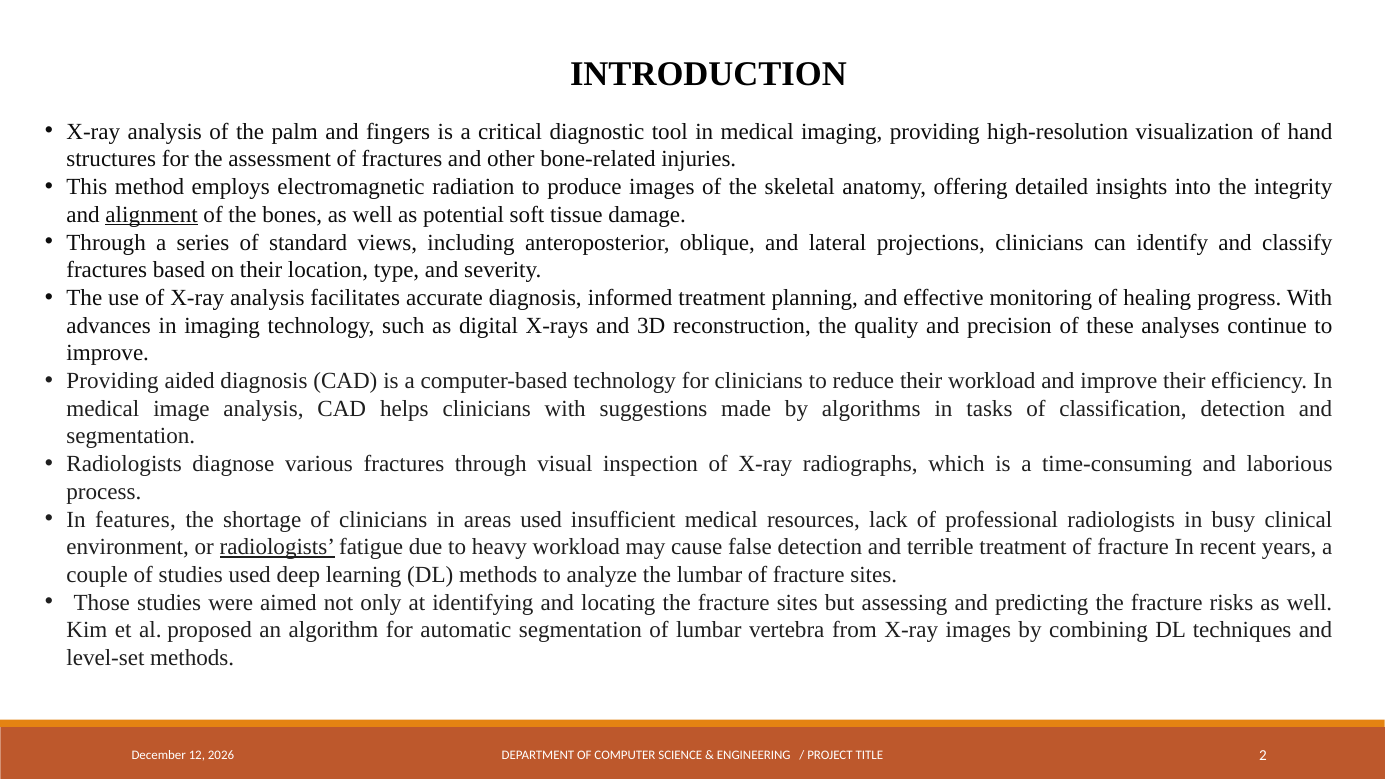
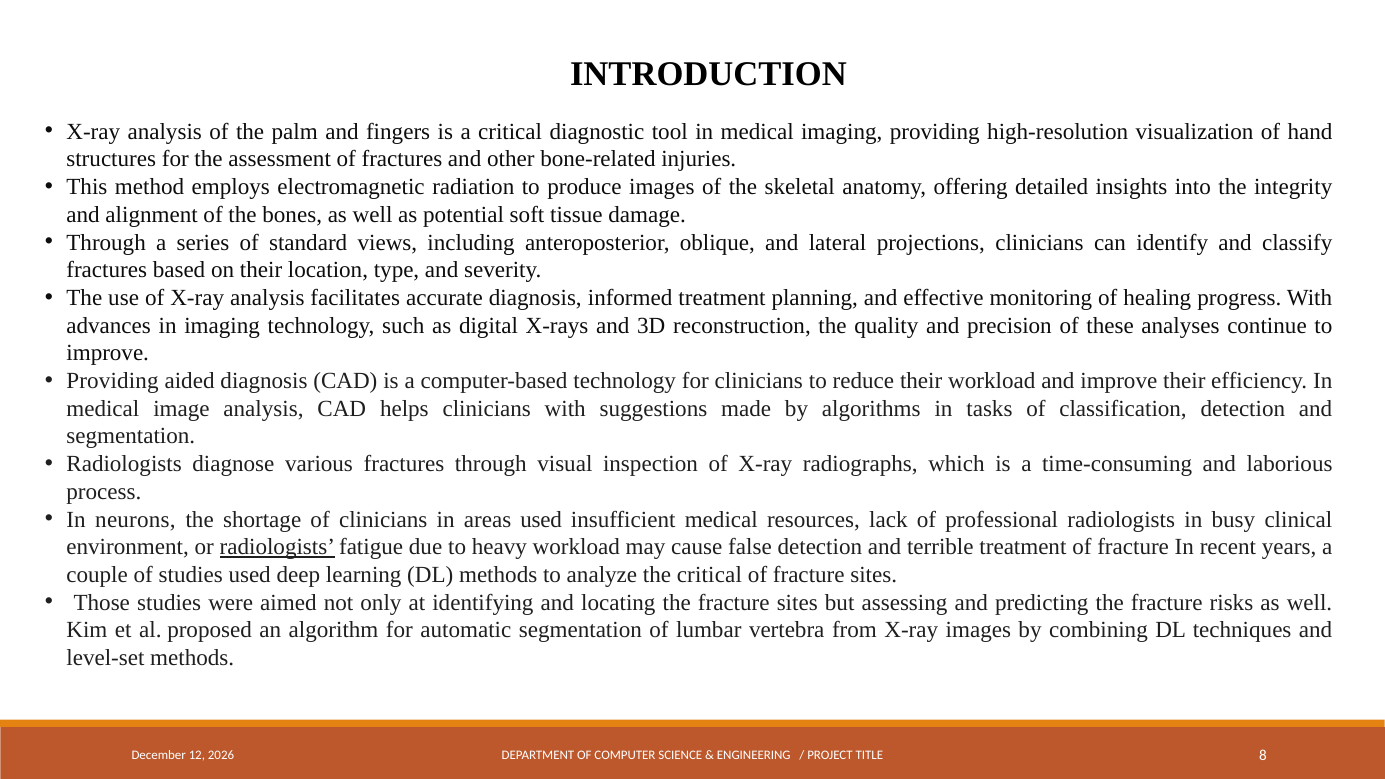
alignment underline: present -> none
features: features -> neurons
the lumbar: lumbar -> critical
2: 2 -> 8
